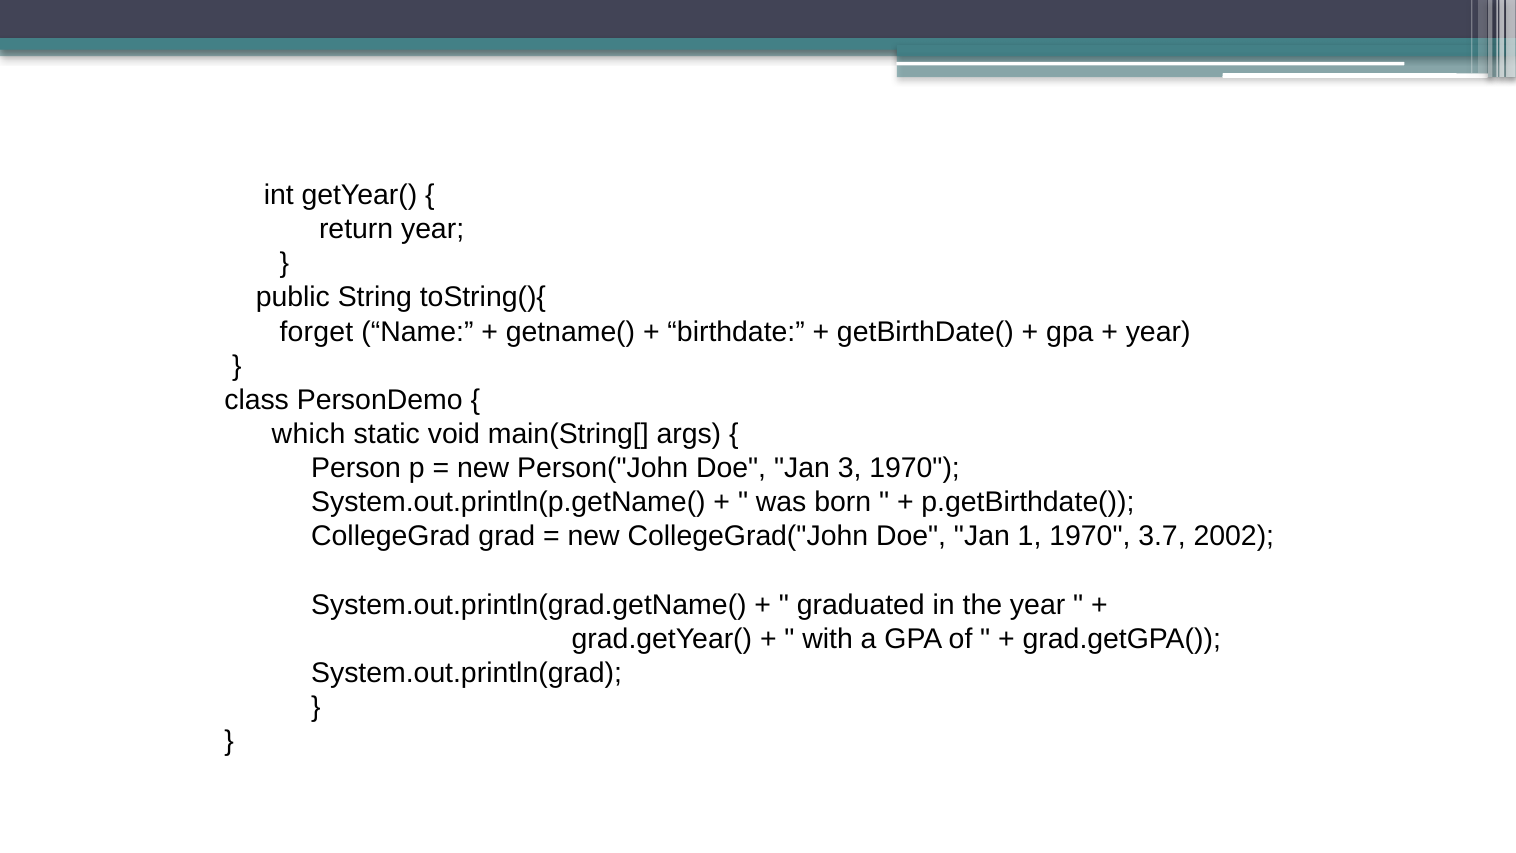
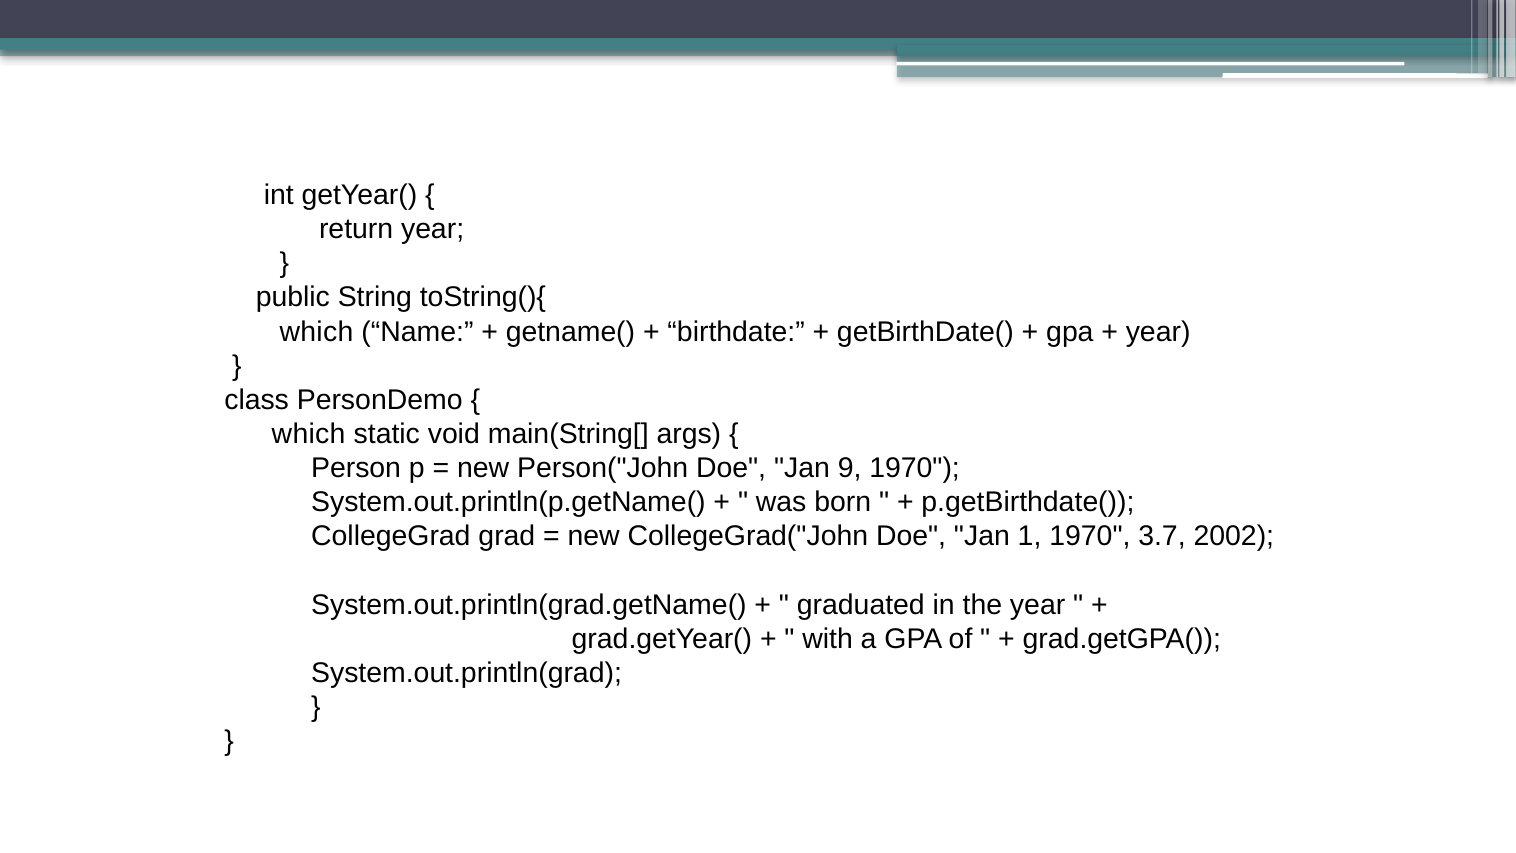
forget at (316, 332): forget -> which
3: 3 -> 9
